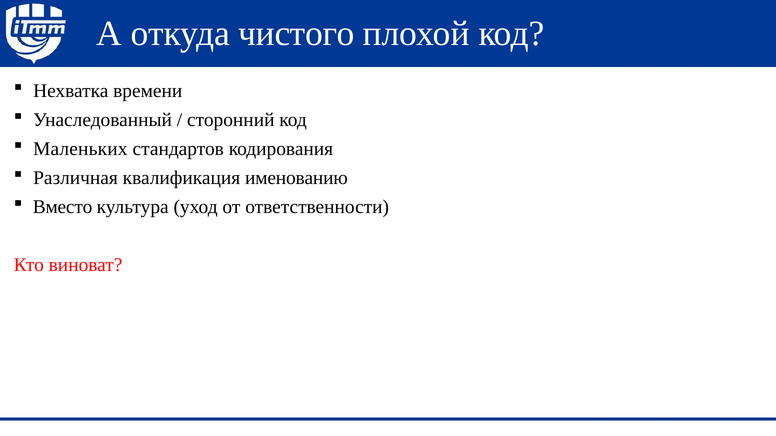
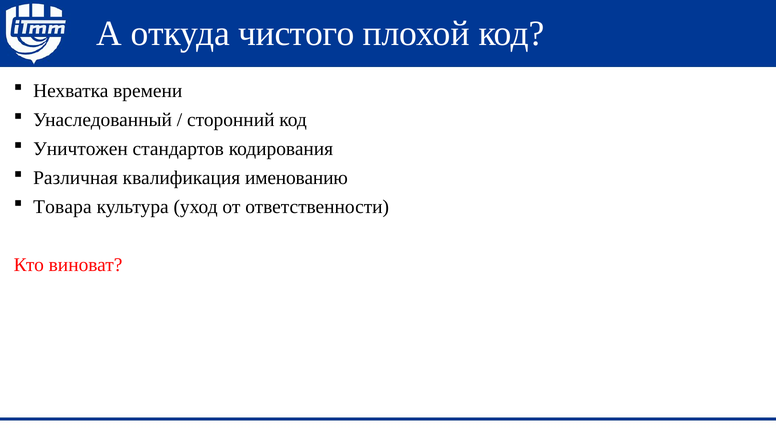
Маленьких: Маленьких -> Уничтожен
Вместо: Вместо -> Товара
